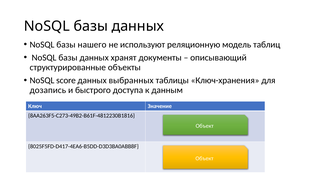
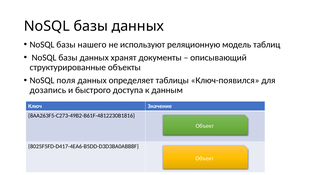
score: score -> поля
выбранных: выбранных -> определяет
Ключ-хранения: Ключ-хранения -> Ключ-появился
